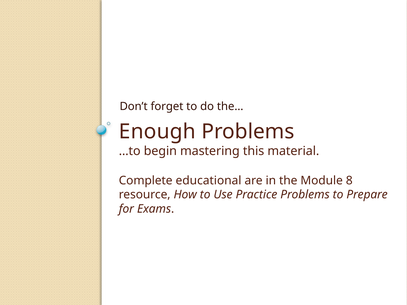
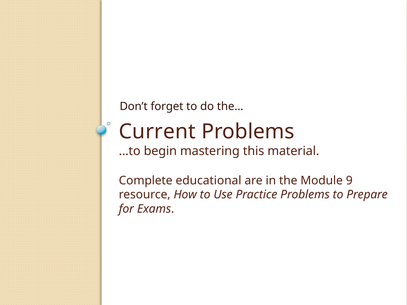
Enough: Enough -> Current
8: 8 -> 9
